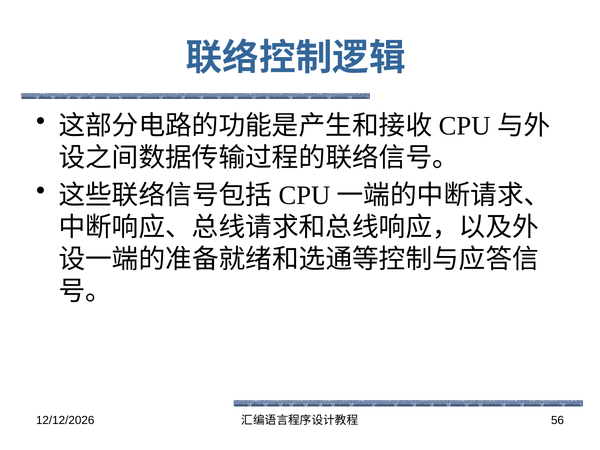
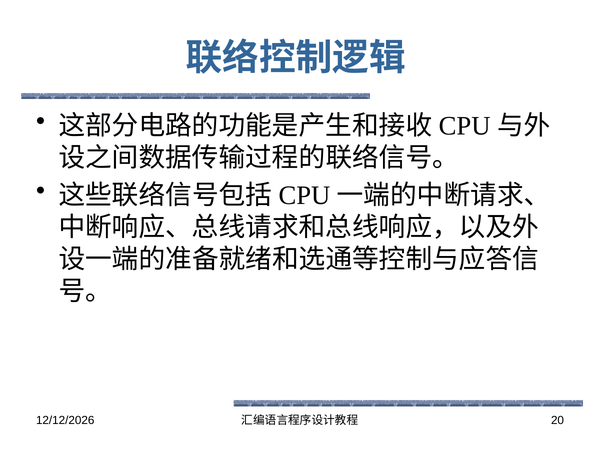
56: 56 -> 20
